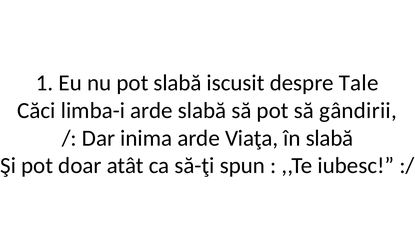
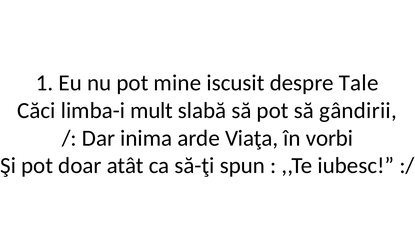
pot slabă: slabă -> mine
limba-i arde: arde -> mult
în slabă: slabă -> vorbi
